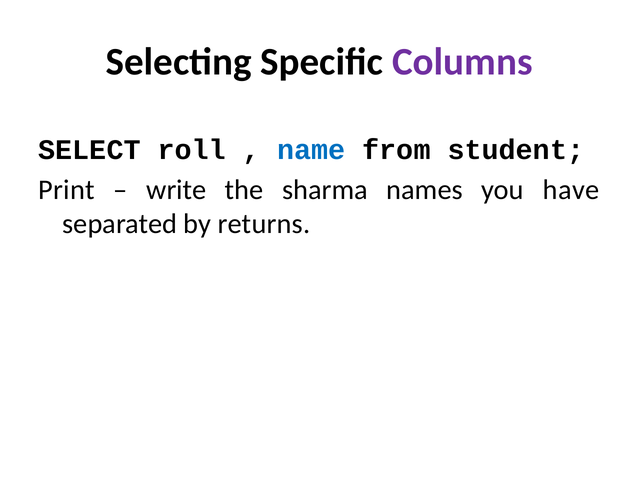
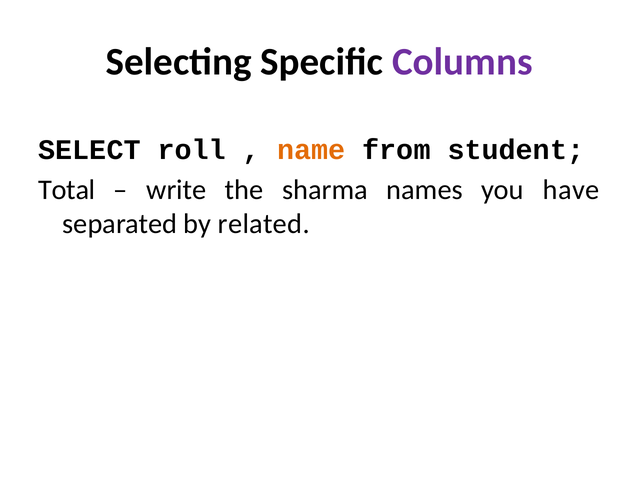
name colour: blue -> orange
Print: Print -> Total
returns: returns -> related
